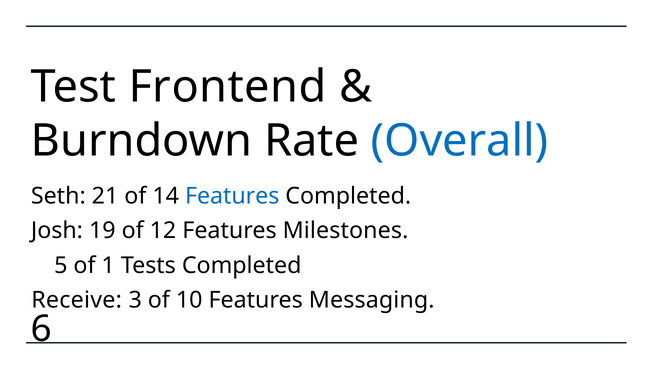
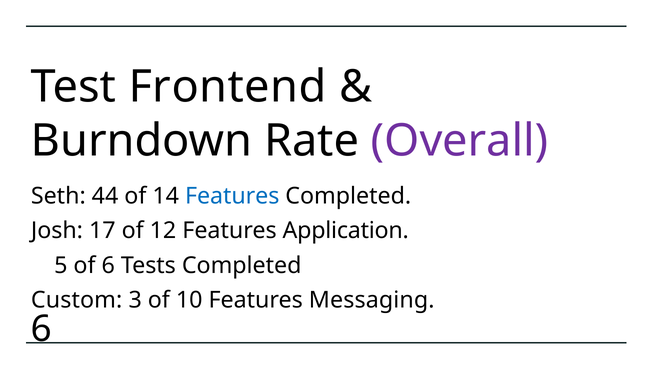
Overall colour: blue -> purple
21: 21 -> 44
19: 19 -> 17
Milestones: Milestones -> Application
of 1: 1 -> 6
Receive: Receive -> Custom
